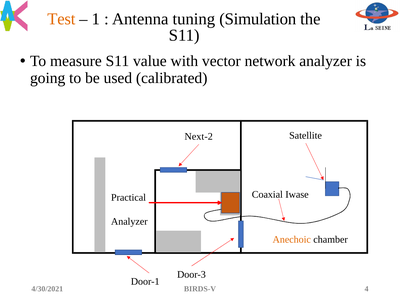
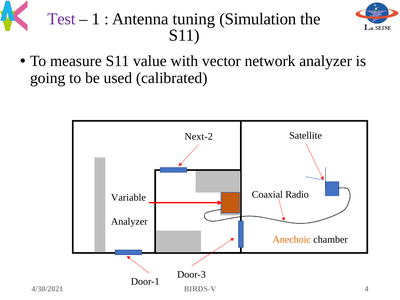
Test colour: orange -> purple
Iwase: Iwase -> Radio
Practical: Practical -> Variable
